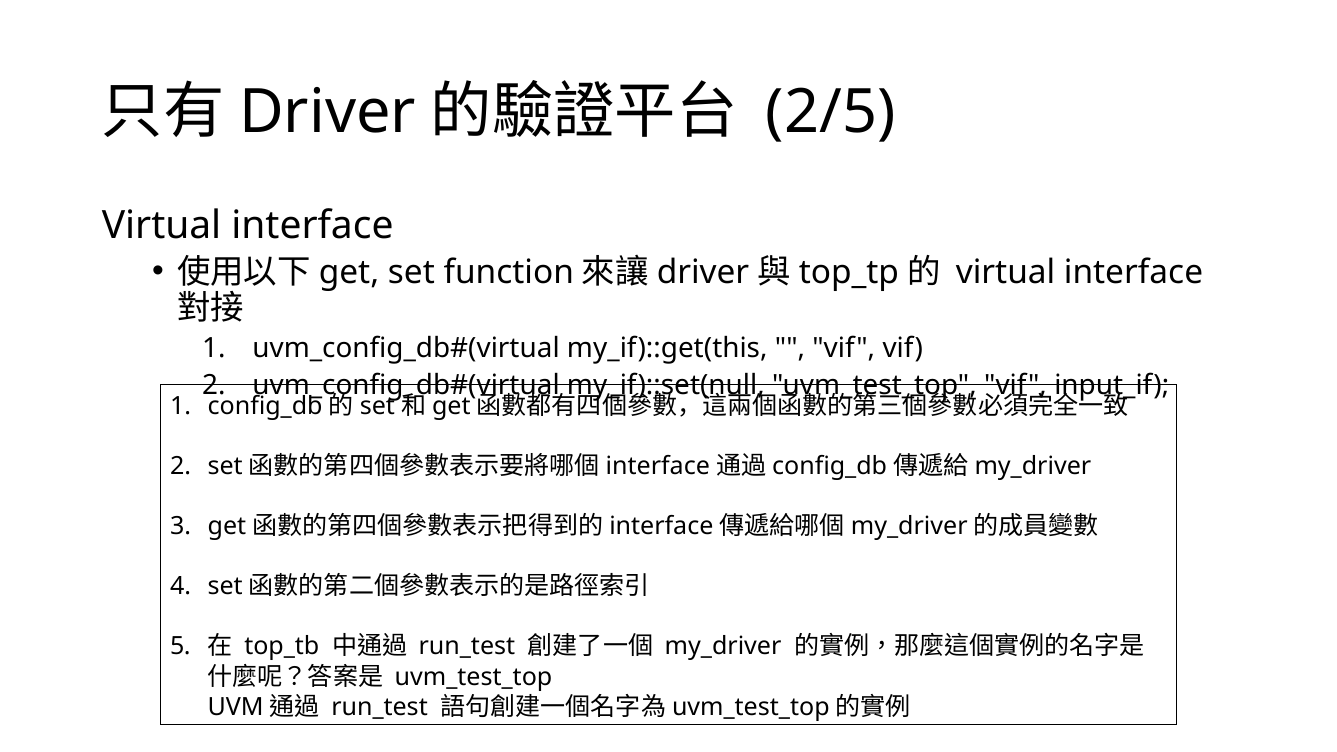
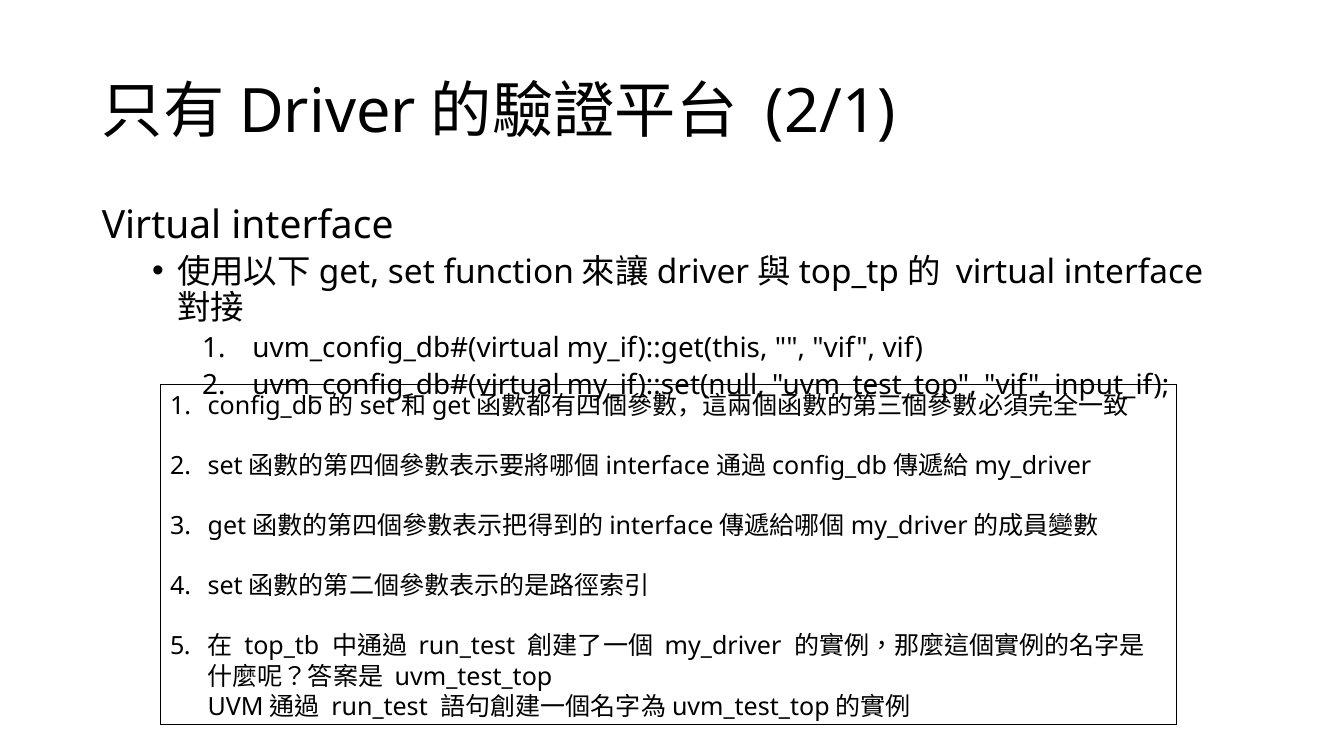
2/5: 2/5 -> 2/1
